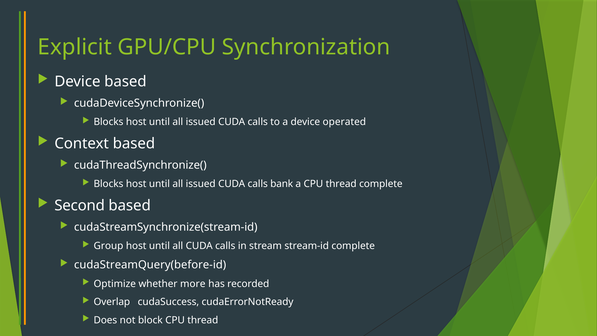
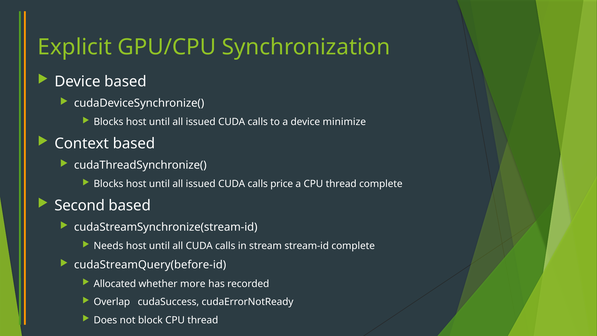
operated: operated -> minimize
bank: bank -> price
Group: Group -> Needs
Optimize: Optimize -> Allocated
